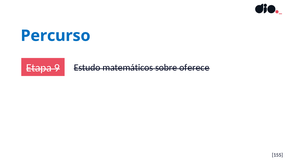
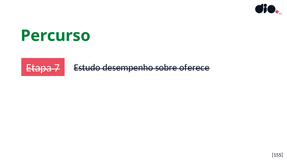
Percurso colour: blue -> green
9: 9 -> 7
matemáticos: matemáticos -> desempenho
